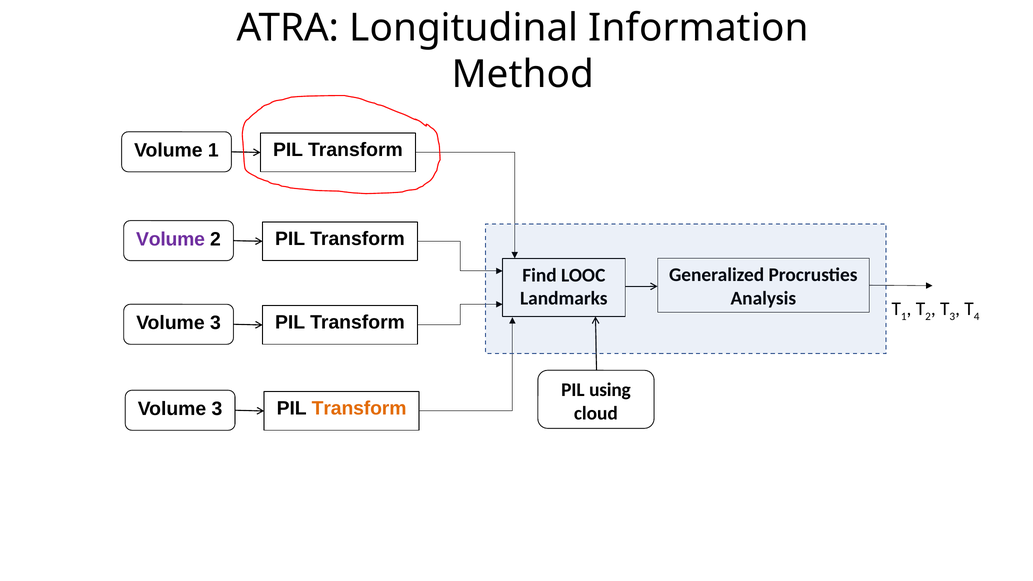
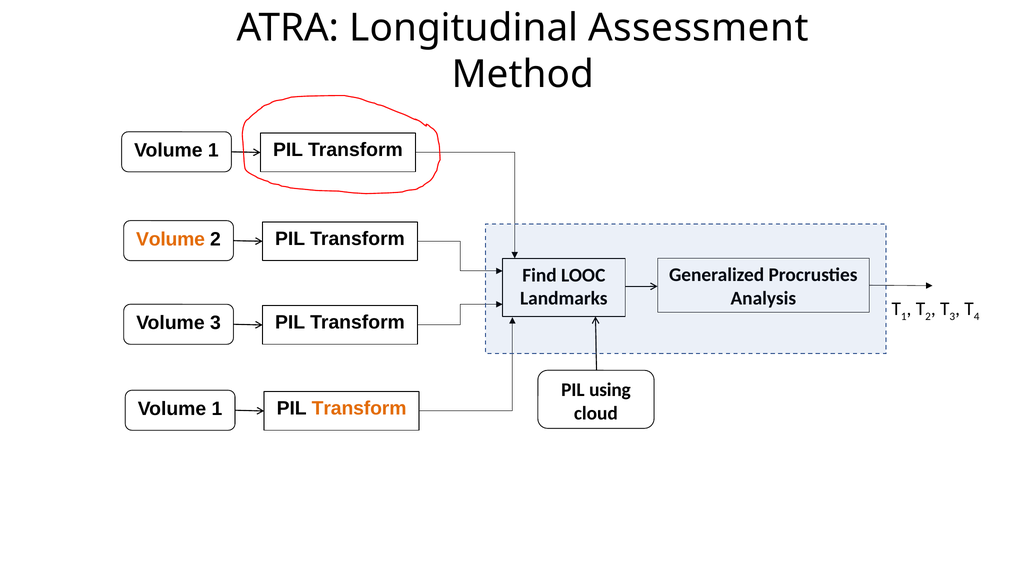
Information: Information -> Assessment
Volume at (171, 239) colour: purple -> orange
3 at (217, 409): 3 -> 1
